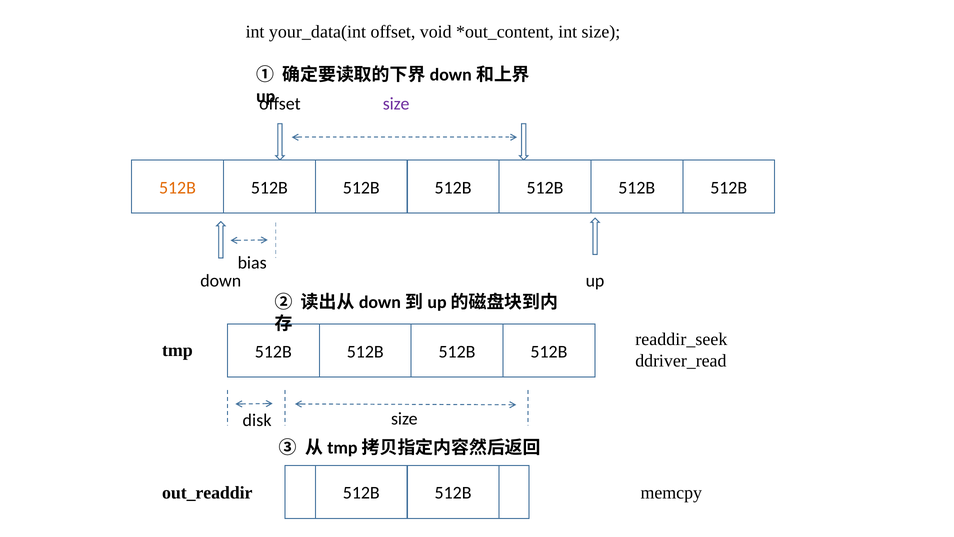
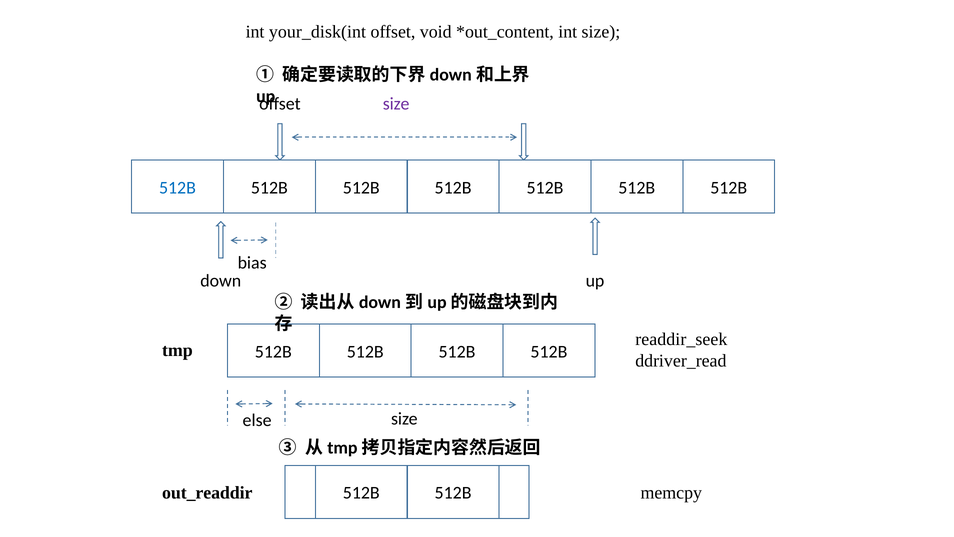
your_data(int: your_data(int -> your_disk(int
512B at (177, 188) colour: orange -> blue
disk: disk -> else
